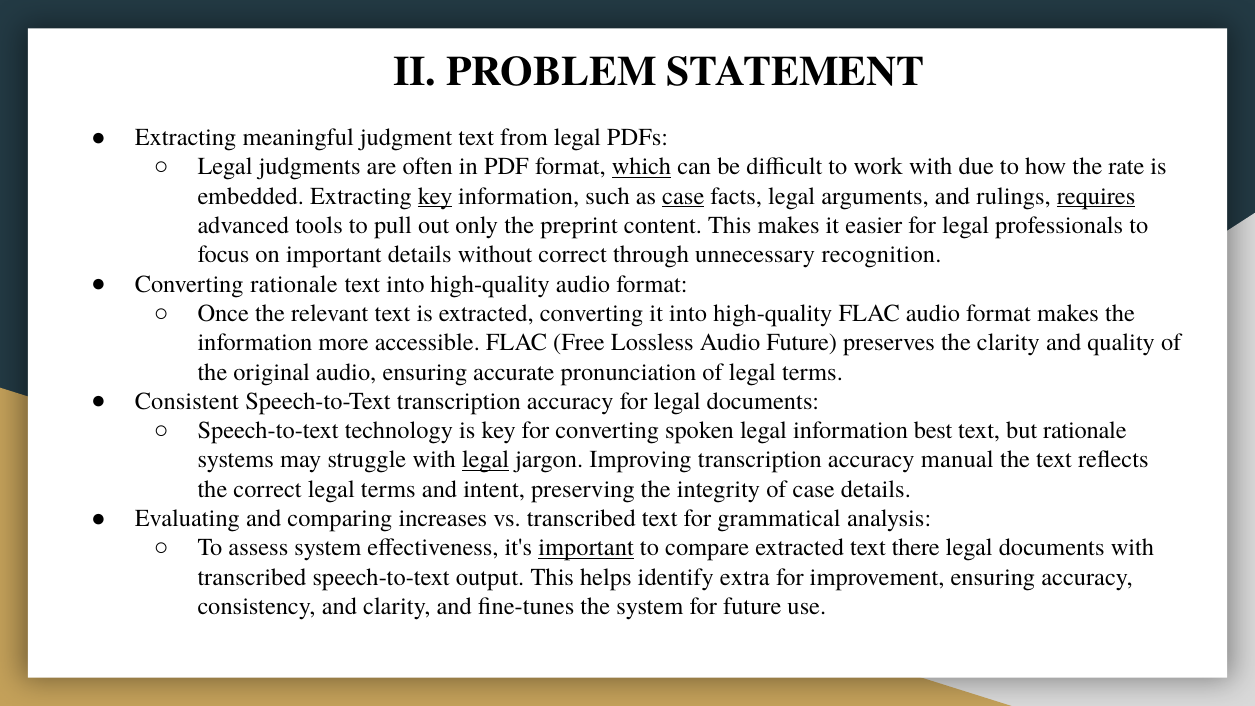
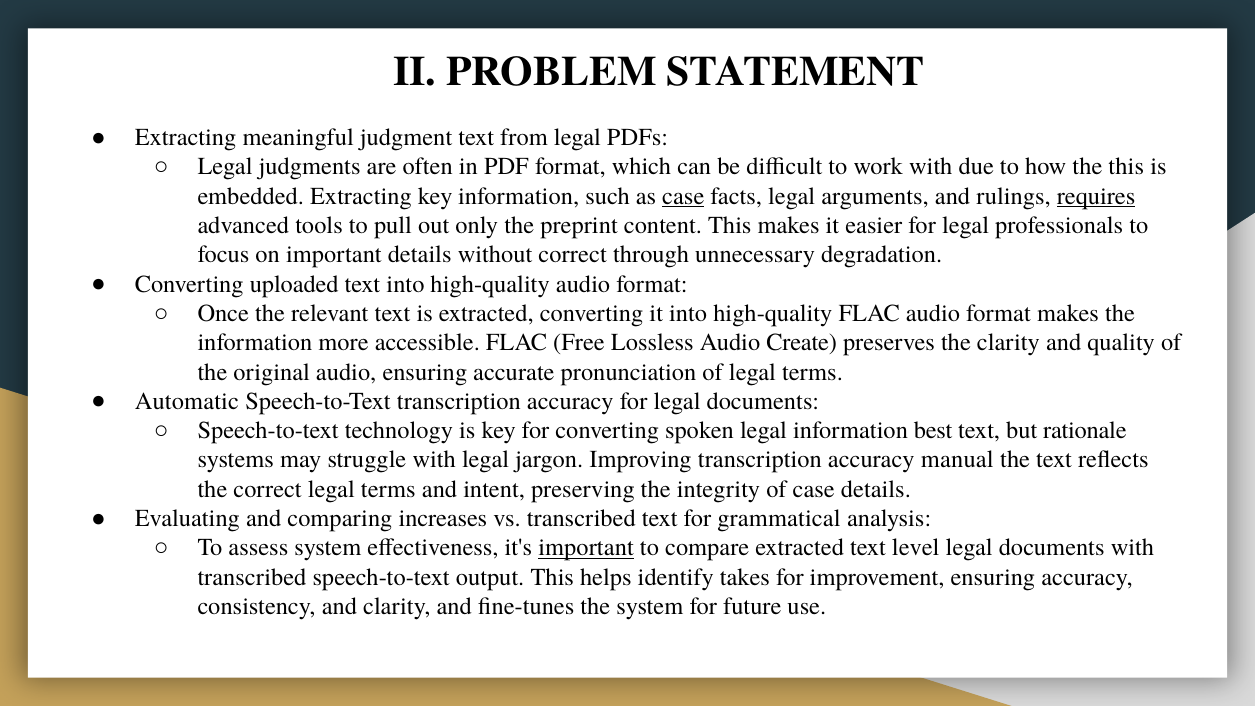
which underline: present -> none
the rate: rate -> this
key at (435, 196) underline: present -> none
recognition: recognition -> degradation
Converting rationale: rationale -> uploaded
Audio Future: Future -> Create
Consistent: Consistent -> Automatic
legal at (486, 460) underline: present -> none
there: there -> level
extra: extra -> takes
